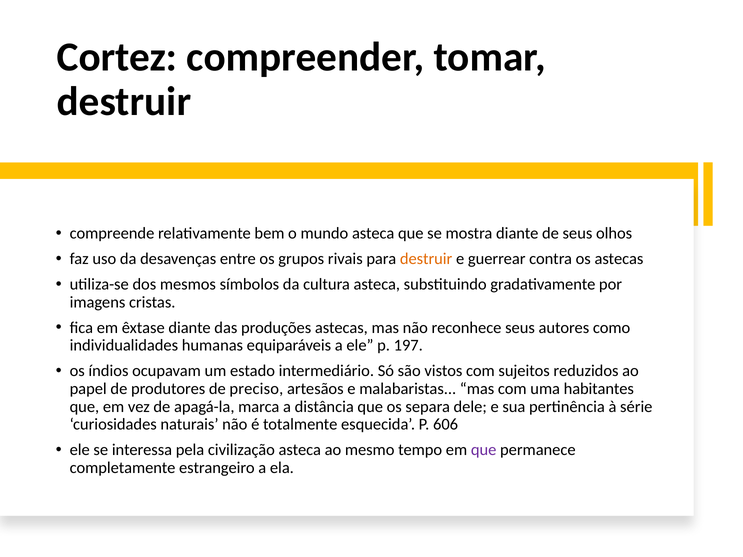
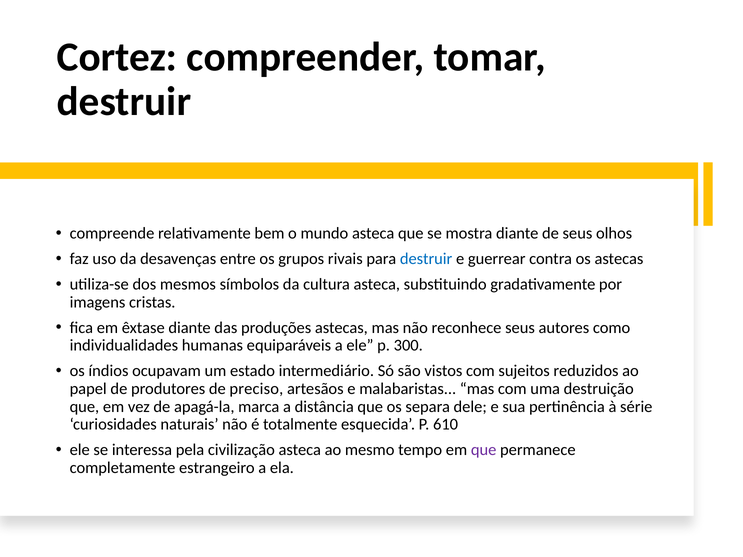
destruir at (426, 259) colour: orange -> blue
197: 197 -> 300
habitantes: habitantes -> destruição
606: 606 -> 610
